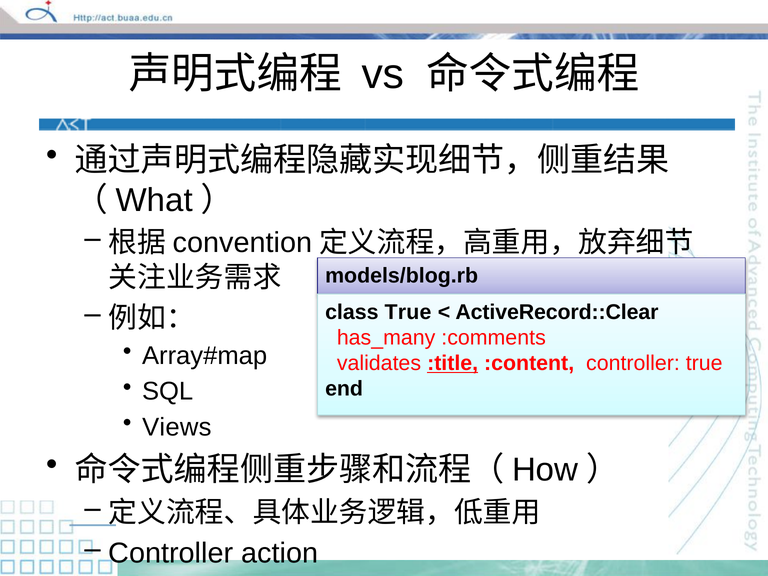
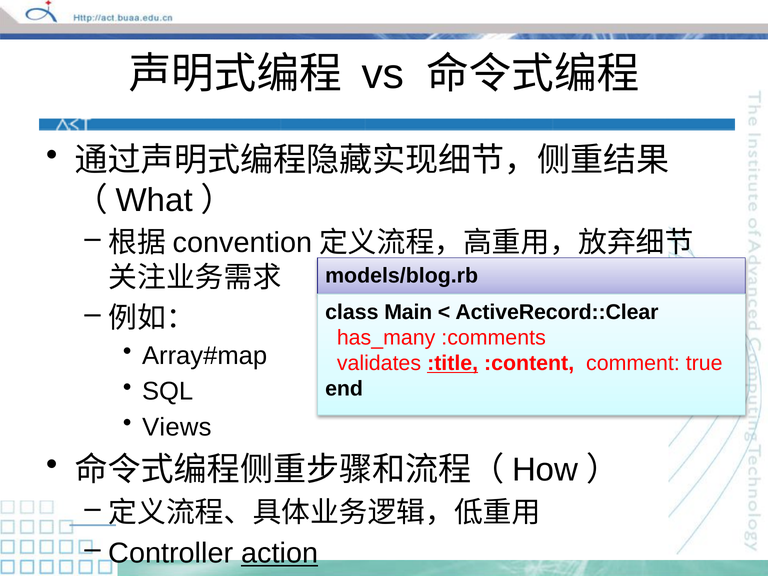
class True: True -> Main
:content controller: controller -> comment
action underline: none -> present
